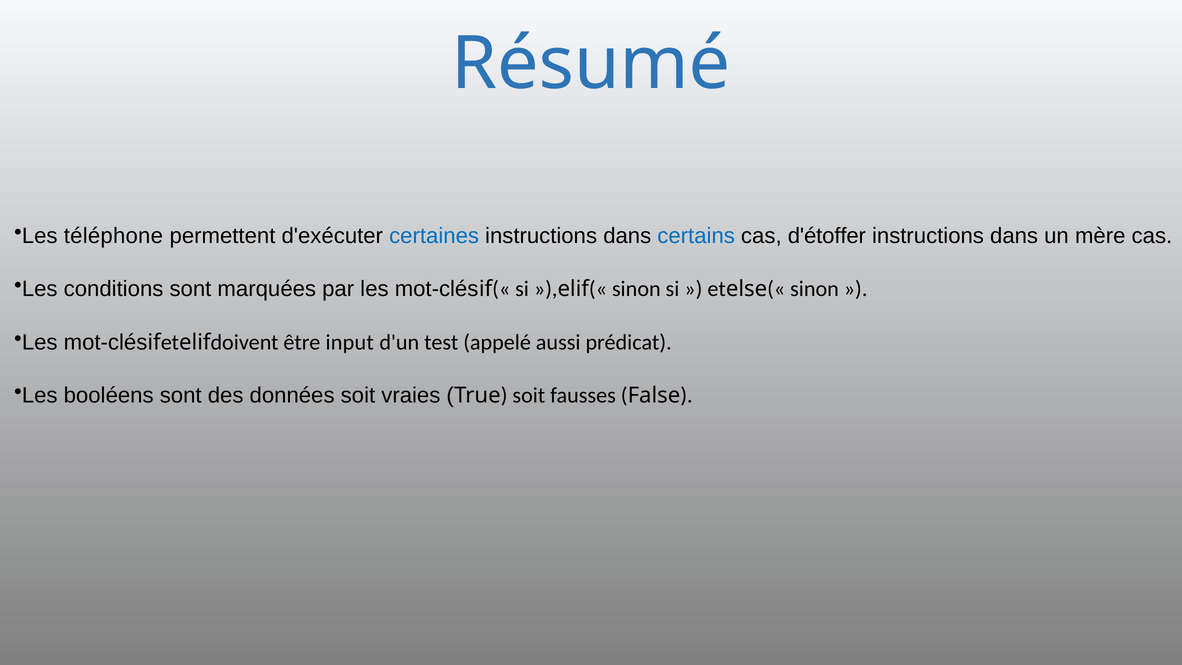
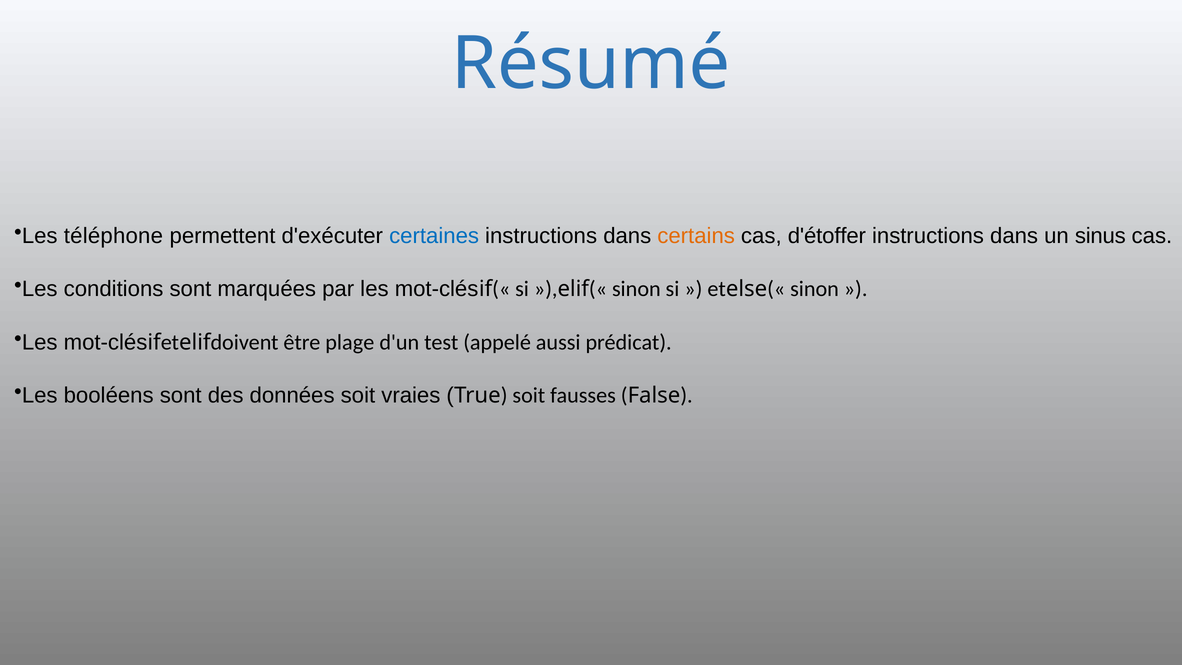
certains colour: blue -> orange
mère: mère -> sinus
input: input -> plage
